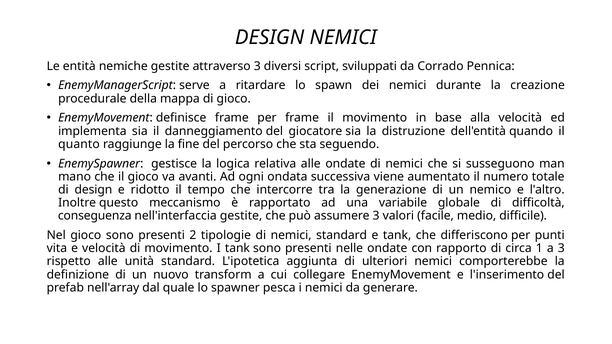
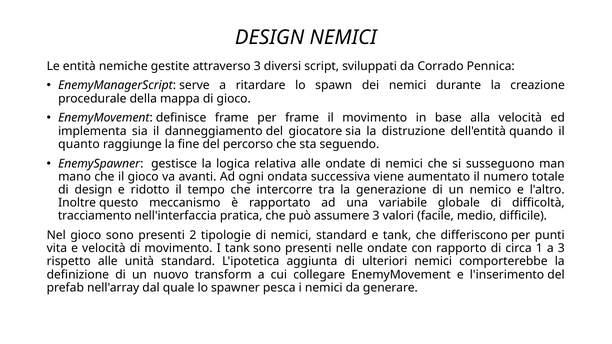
conseguenza: conseguenza -> tracciamento
nell'interfaccia gestite: gestite -> pratica
